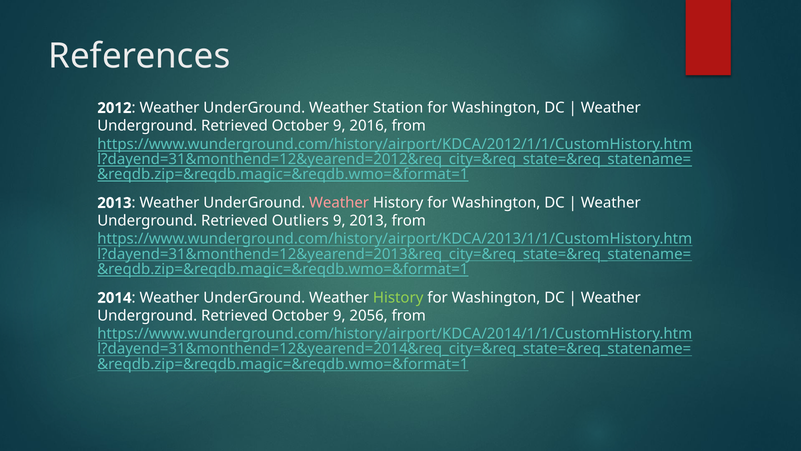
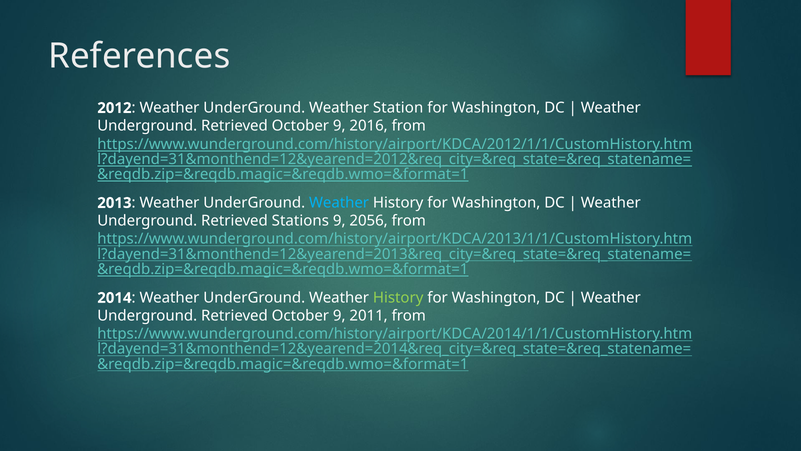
Weather at (339, 203) colour: pink -> light blue
Outliers: Outliers -> Stations
9 2013: 2013 -> 2056
2056: 2056 -> 2011
